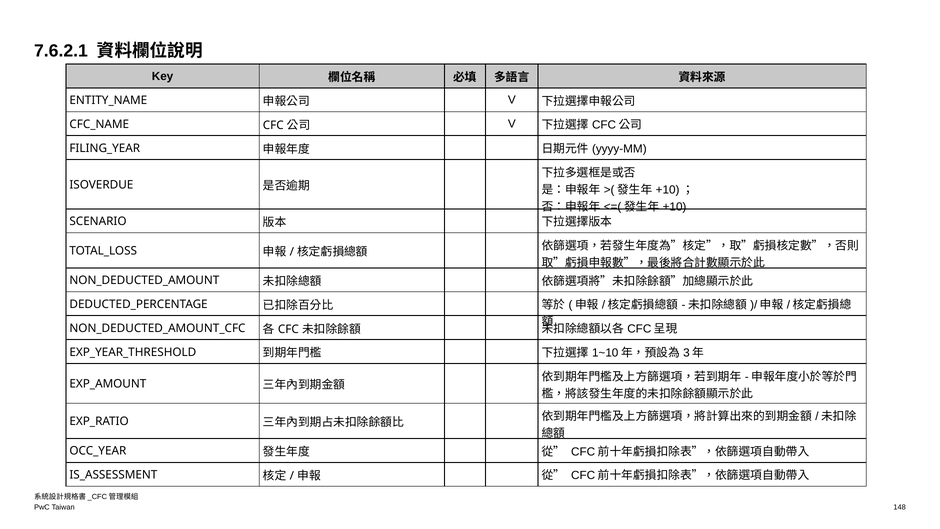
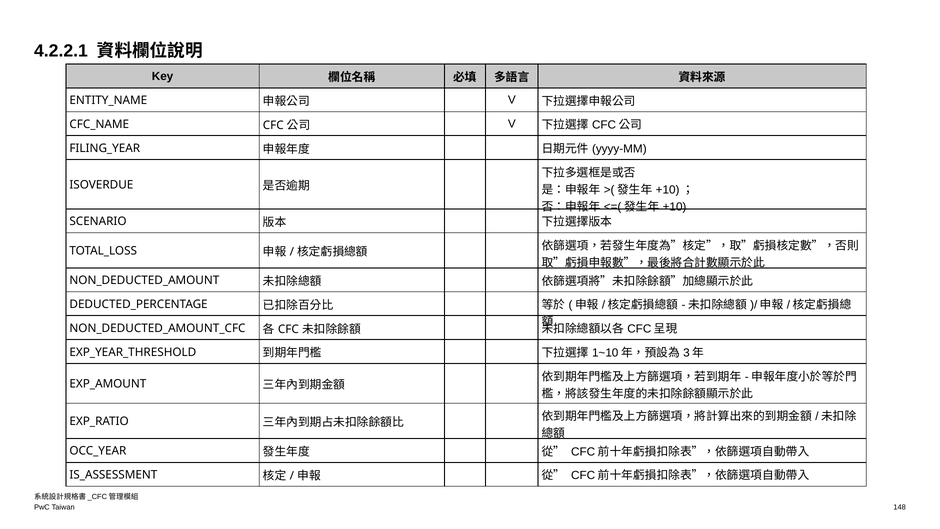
7.6.2.1: 7.6.2.1 -> 4.2.2.1
